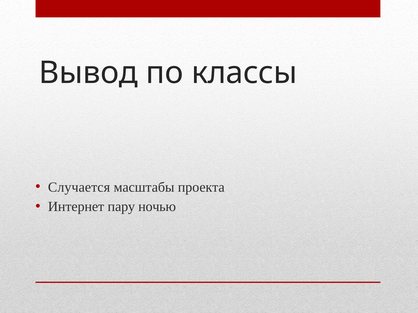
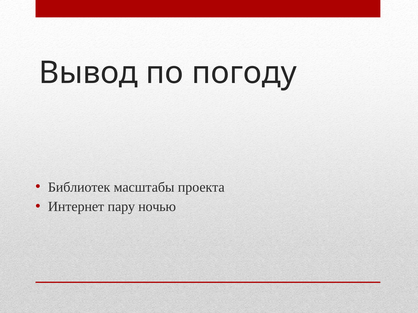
классы: классы -> погоду
Случается: Случается -> Библиотек
